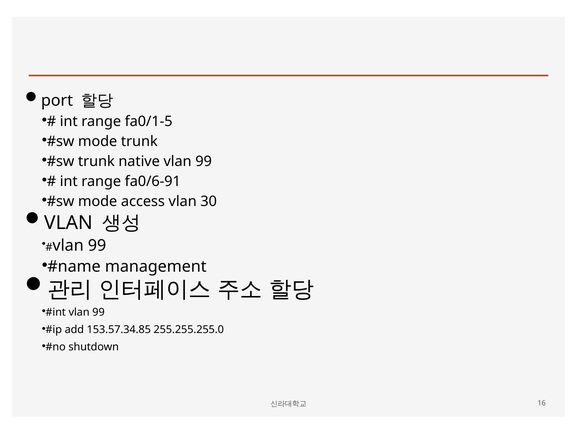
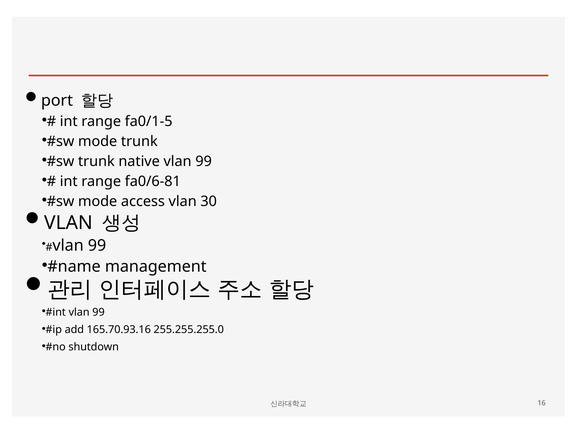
fa0/6-91: fa0/6-91 -> fa0/6-81
153.57.34.85: 153.57.34.85 -> 165.70.93.16
